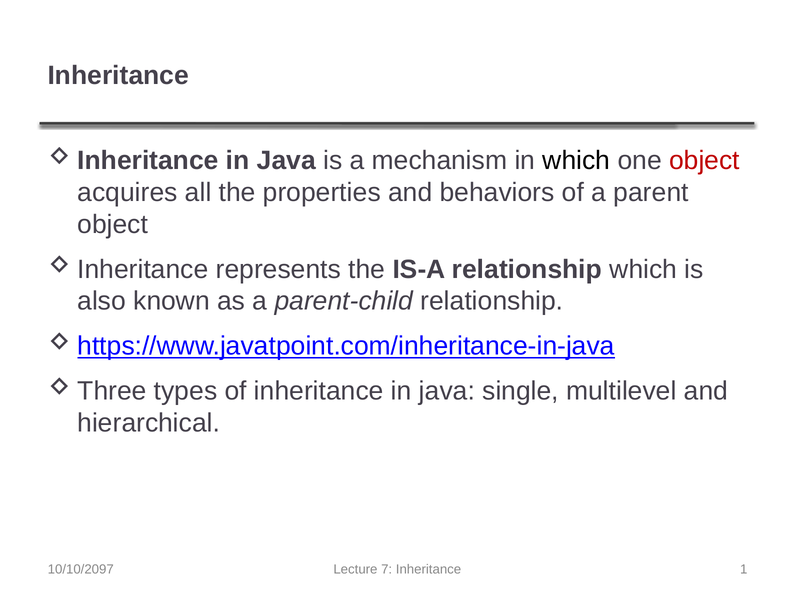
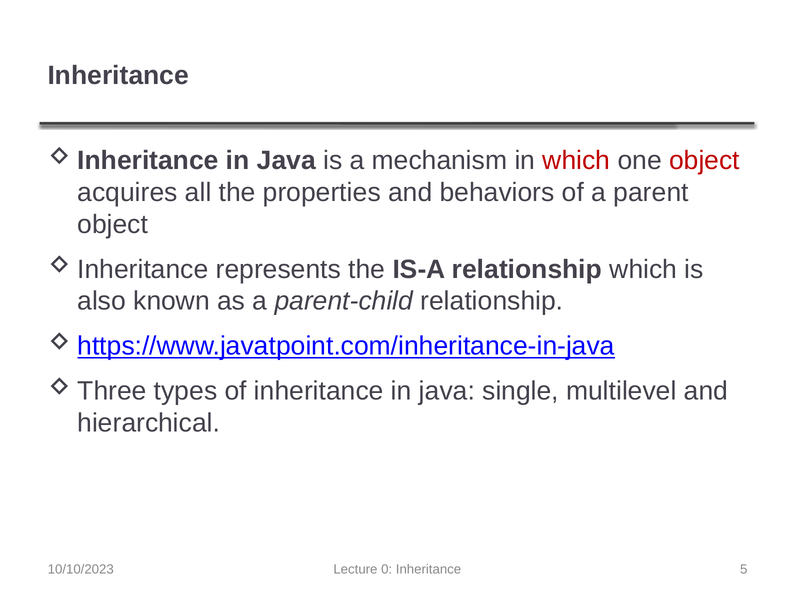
which at (576, 161) colour: black -> red
10/10/2097: 10/10/2097 -> 10/10/2023
7: 7 -> 0
1: 1 -> 5
